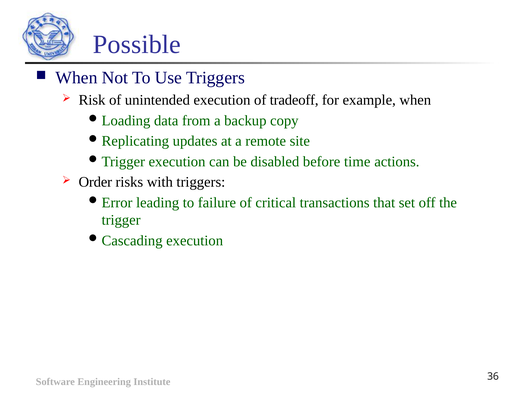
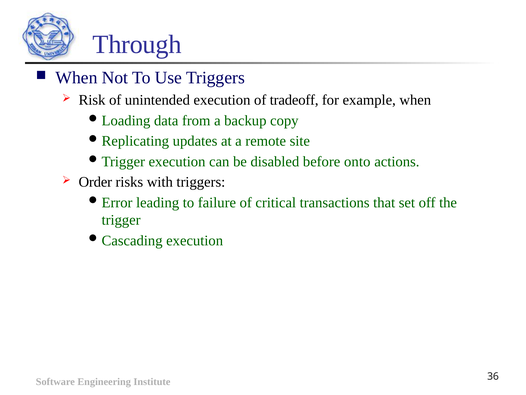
Possible: Possible -> Through
time: time -> onto
